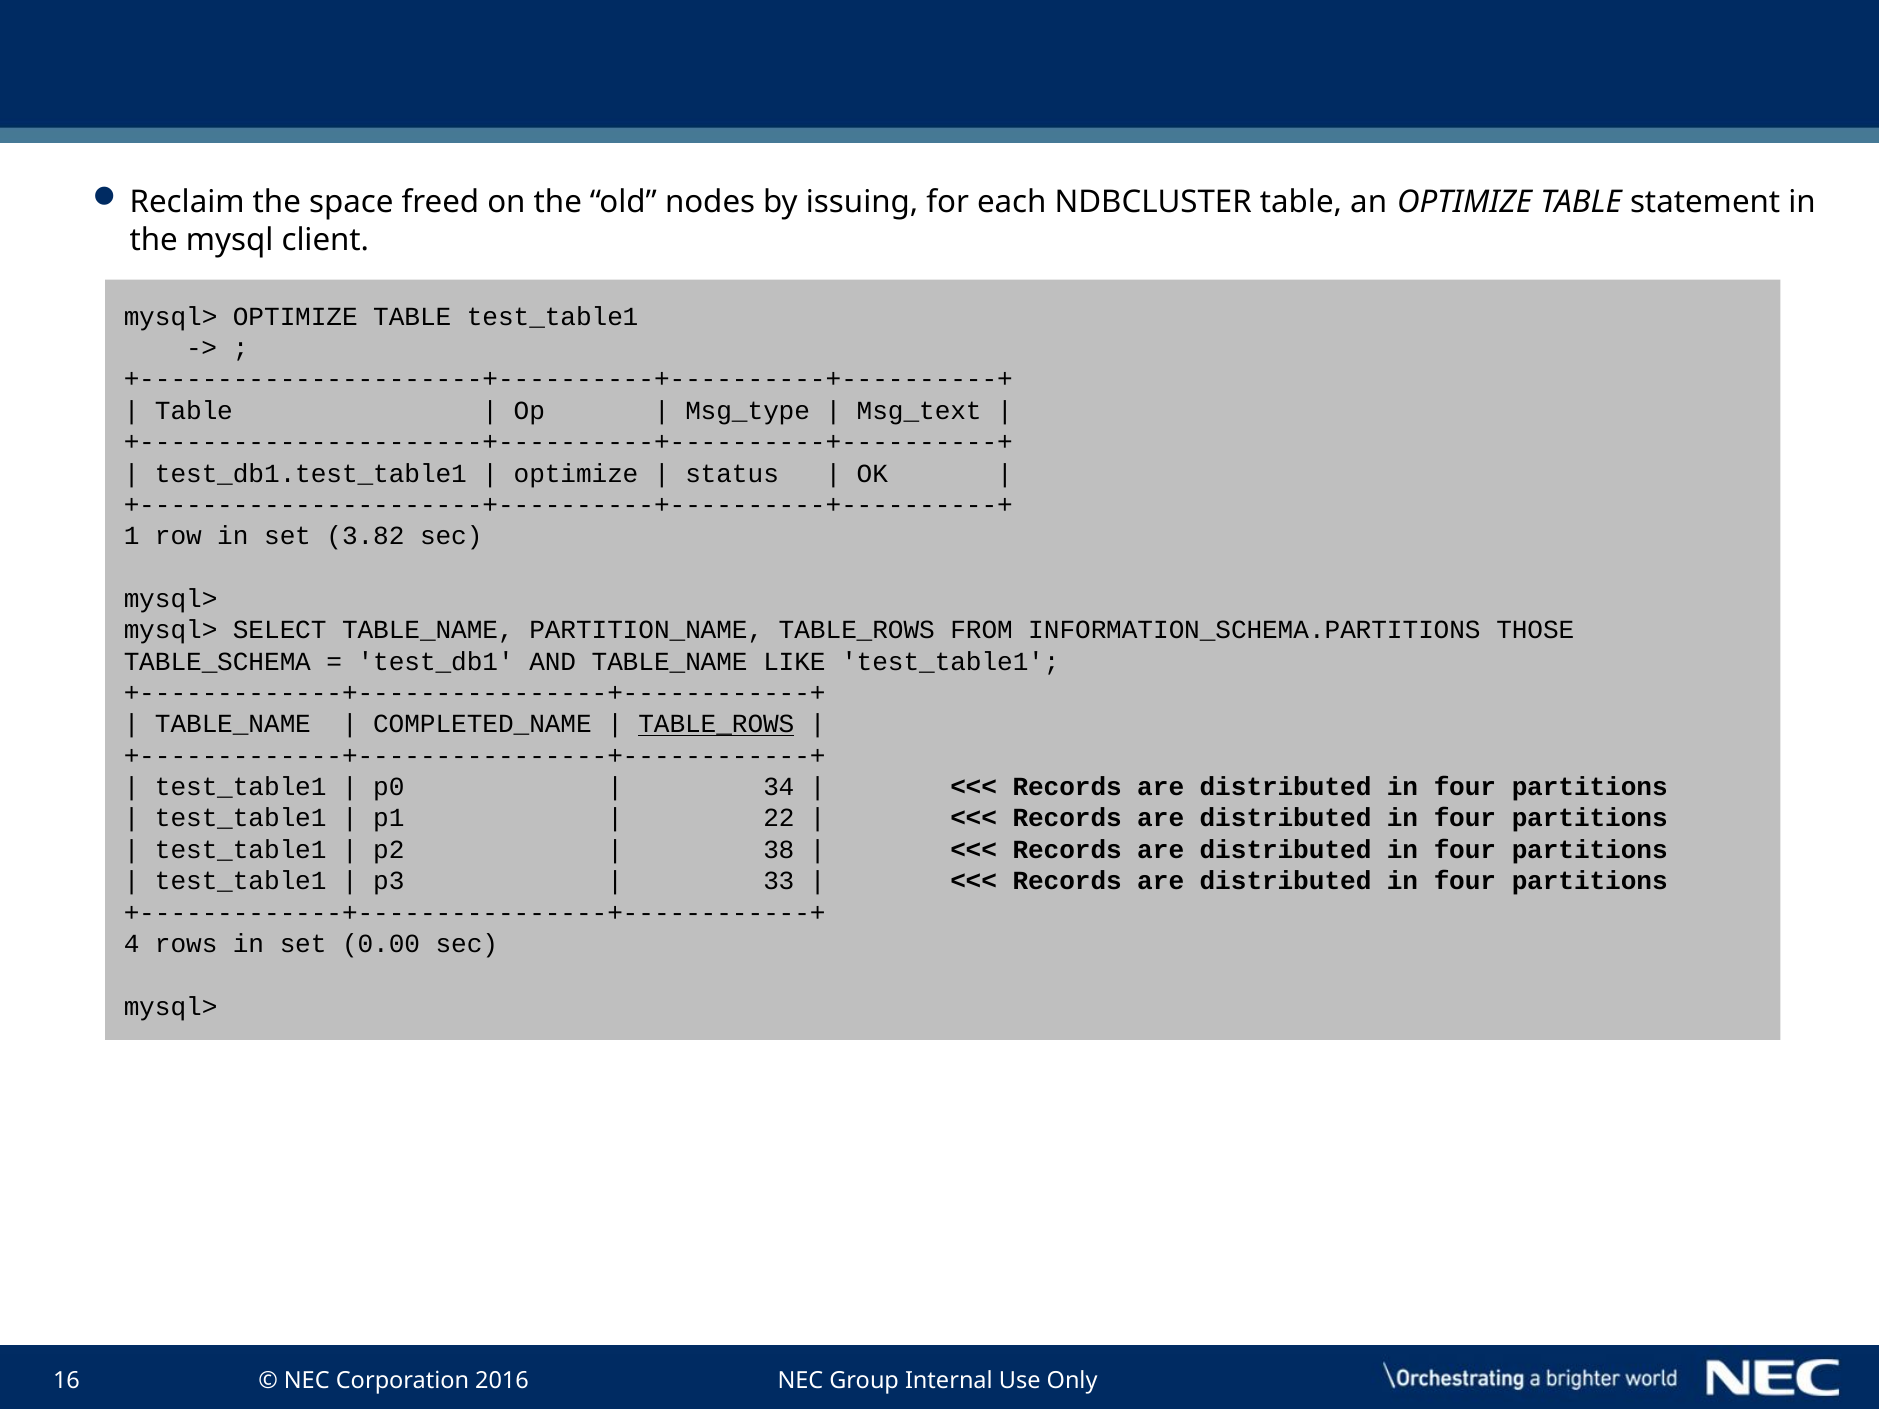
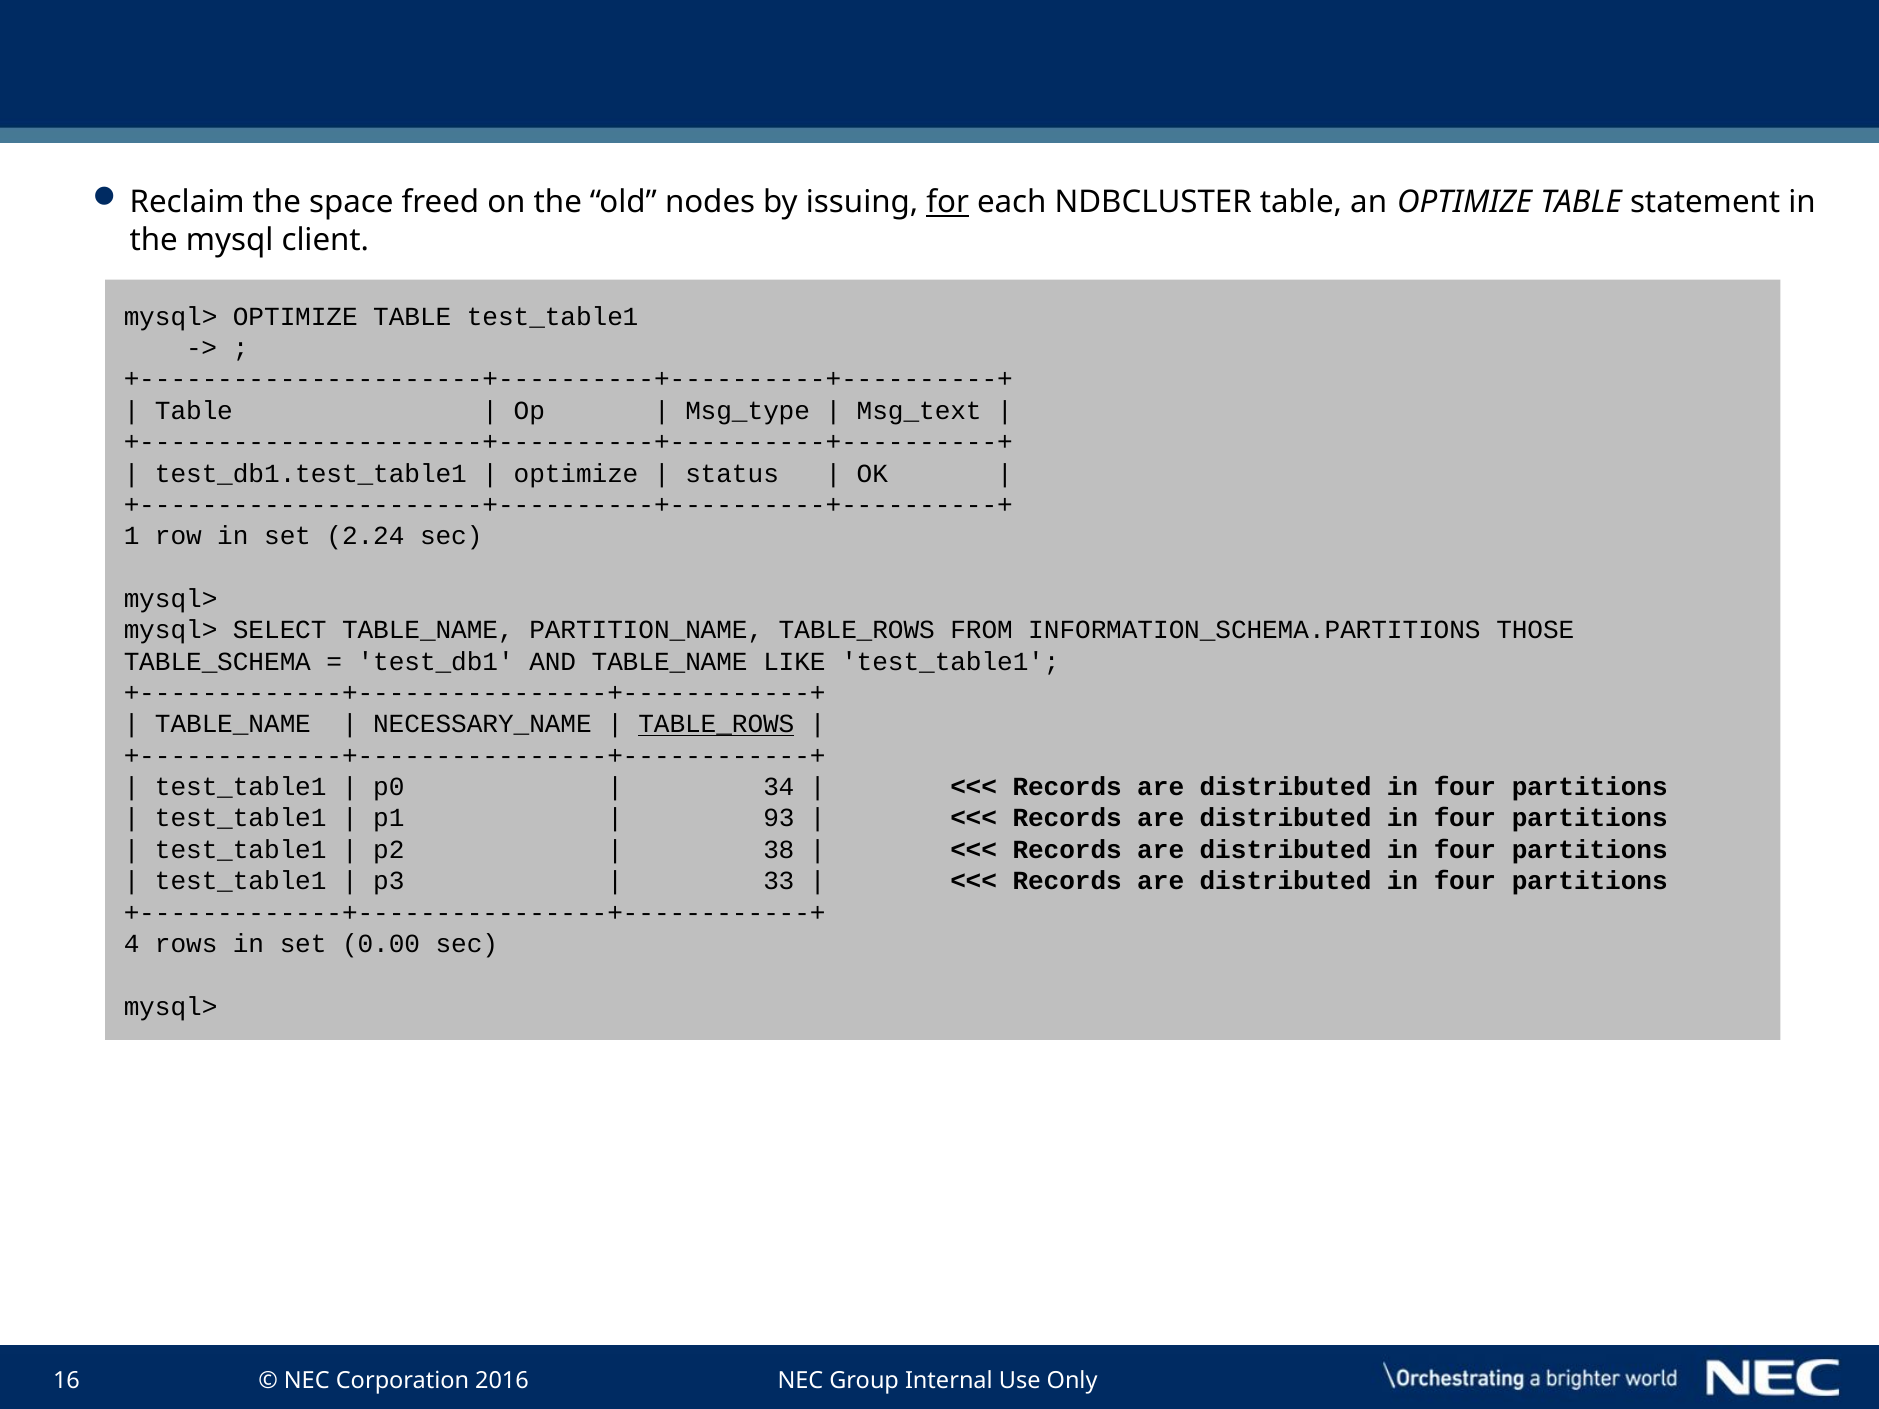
for underline: none -> present
3.82: 3.82 -> 2.24
COMPLETED_NAME: COMPLETED_NAME -> NECESSARY_NAME
22: 22 -> 93
